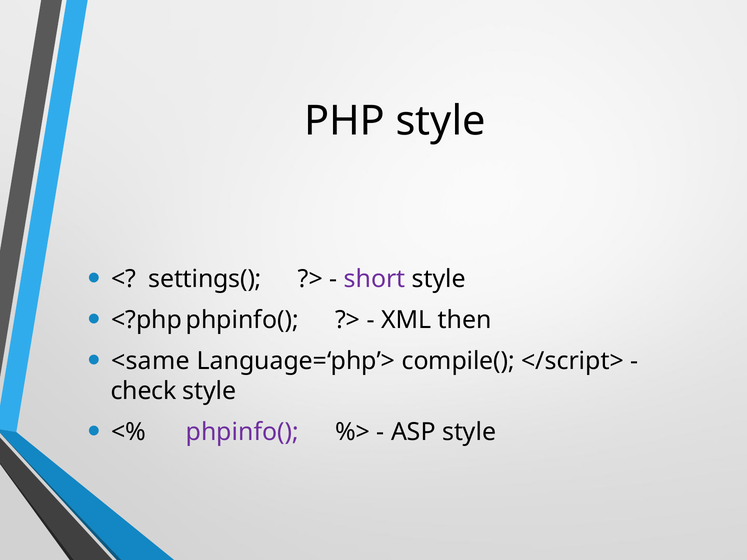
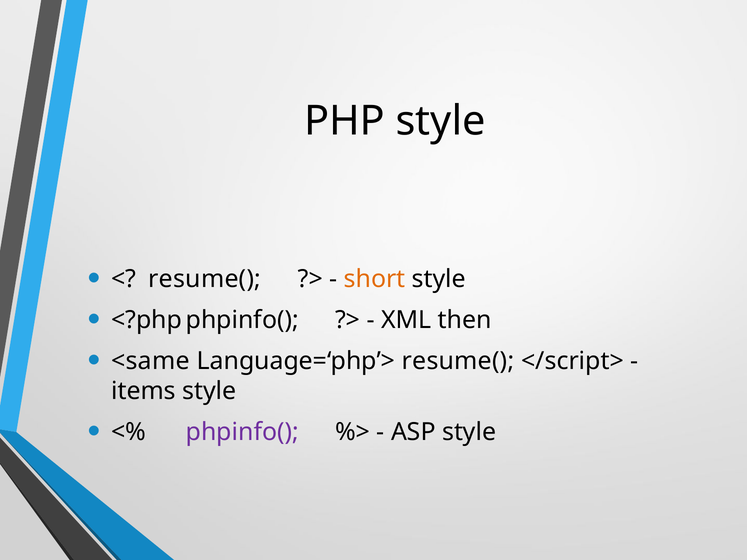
settings( at (205, 279): settings( -> resume(
short colour: purple -> orange
Language=‘php’> compile(: compile( -> resume(
check: check -> items
